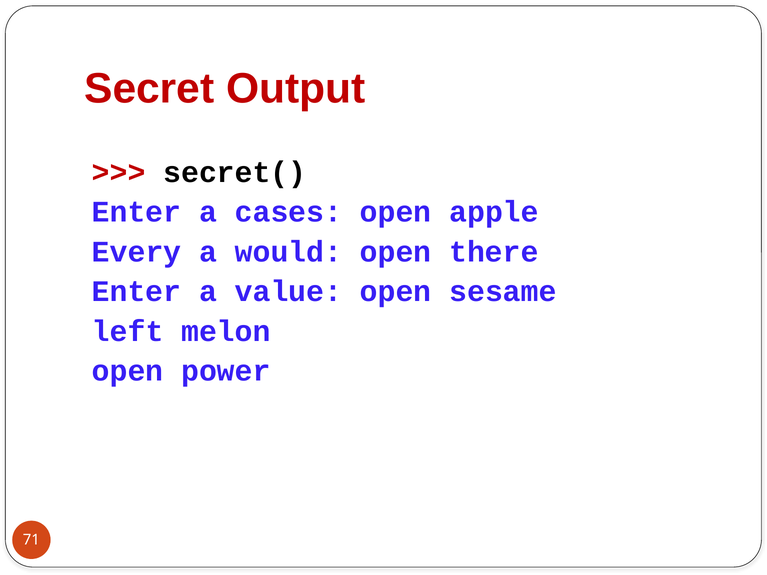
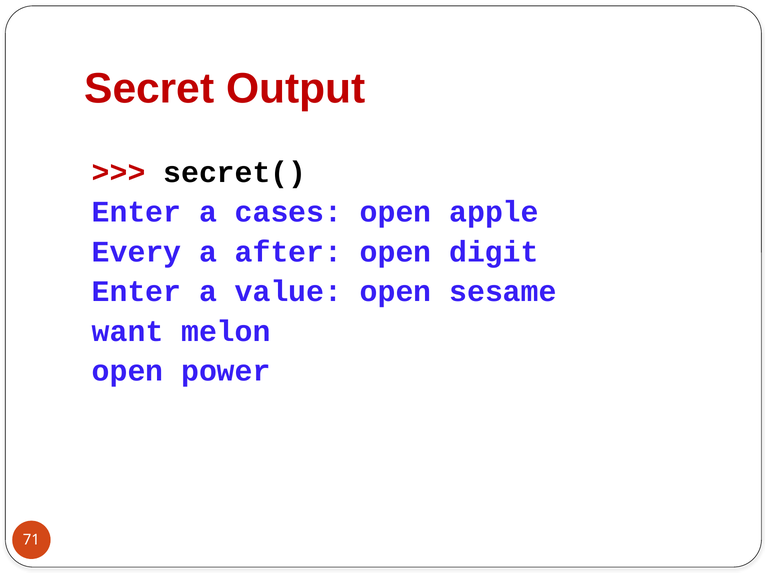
would: would -> after
there: there -> digit
left: left -> want
